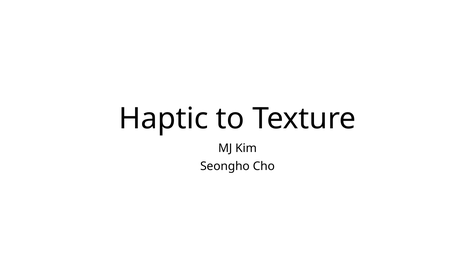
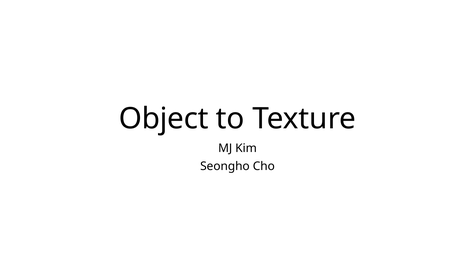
Haptic: Haptic -> Object
